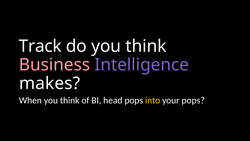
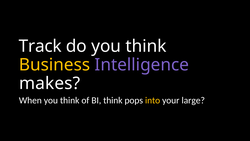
Business colour: pink -> yellow
BI head: head -> think
your pops: pops -> large
